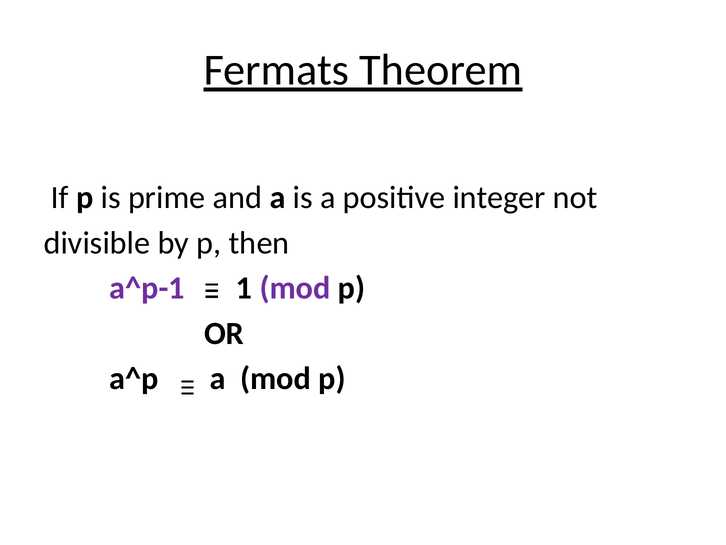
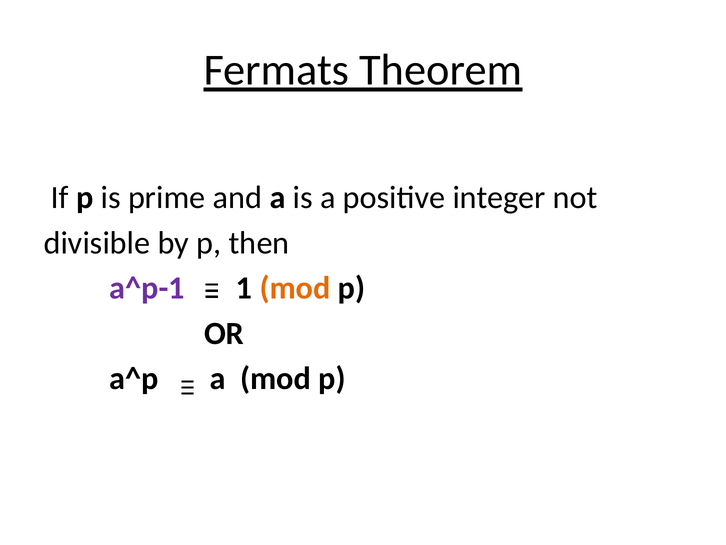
mod at (295, 288) colour: purple -> orange
